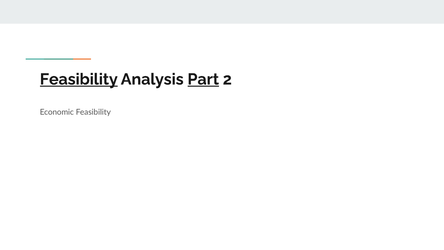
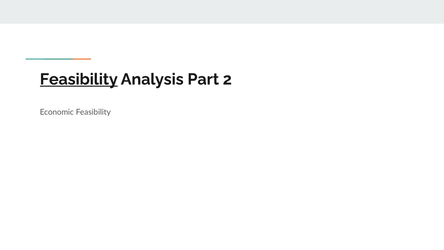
Part underline: present -> none
